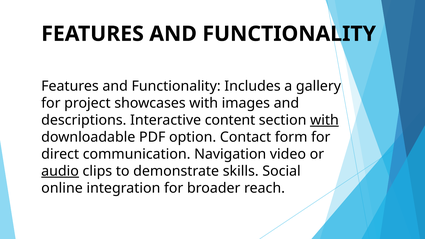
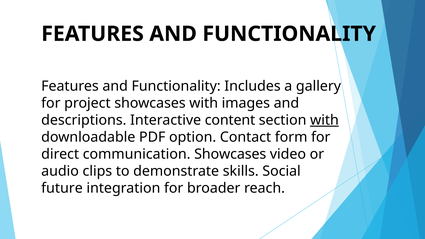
communication Navigation: Navigation -> Showcases
audio underline: present -> none
online: online -> future
